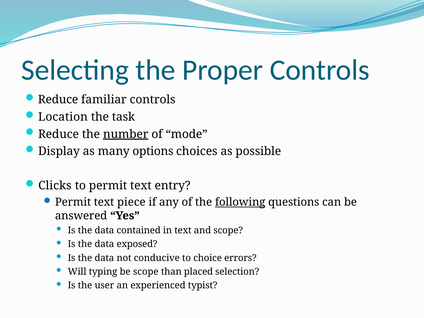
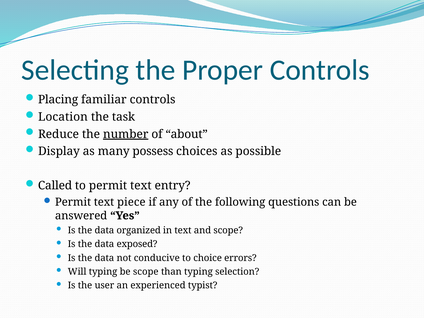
Reduce at (58, 100): Reduce -> Placing
mode: mode -> about
options: options -> possess
Clicks: Clicks -> Called
following underline: present -> none
contained: contained -> organized
than placed: placed -> typing
